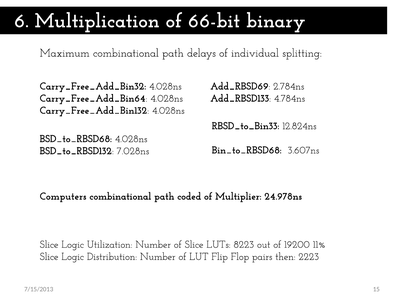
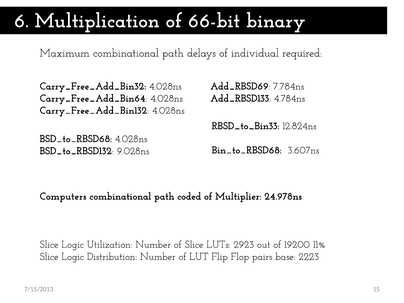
splitting: splitting -> required
2.784ns: 2.784ns -> 7.784ns
7.028ns: 7.028ns -> 9.028ns
8223: 8223 -> 2923
then: then -> base
